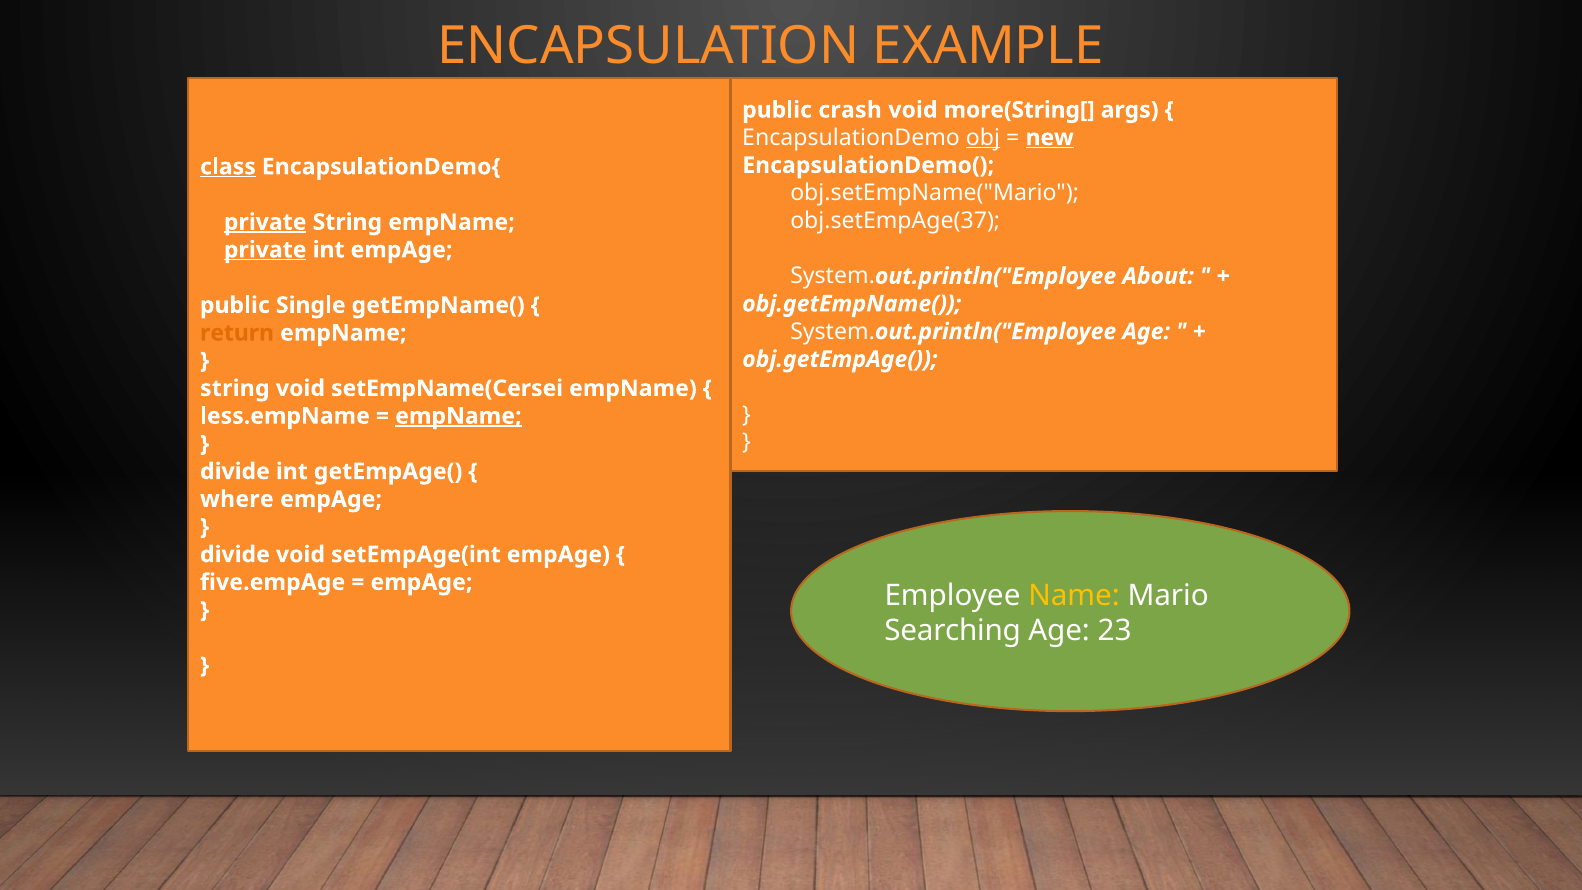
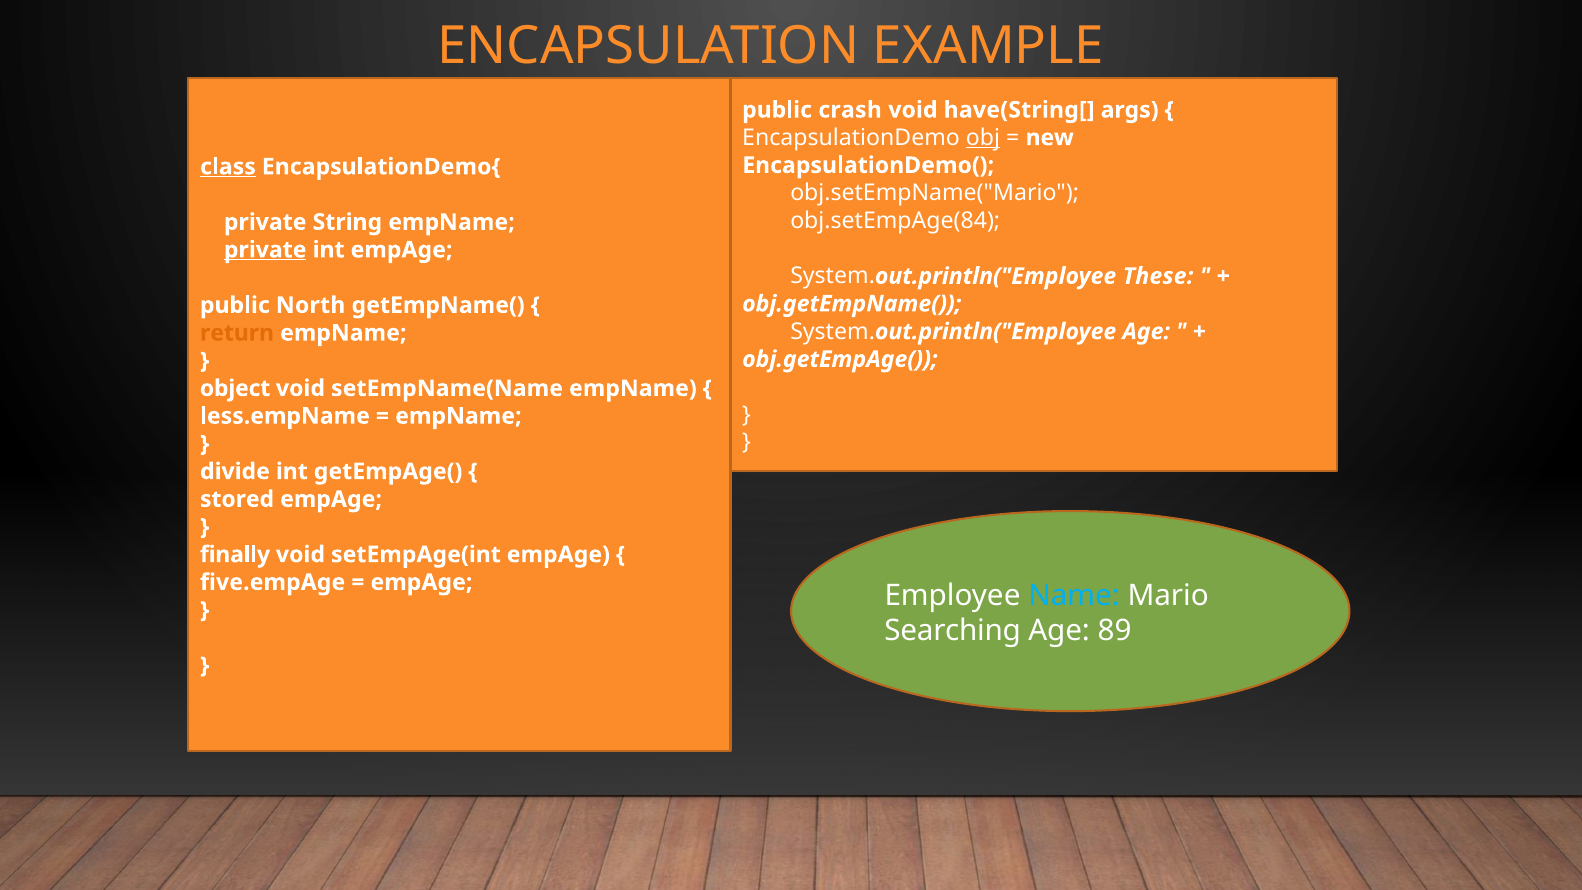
more(String[: more(String[ -> have(String[
new underline: present -> none
obj.setEmpAge(37: obj.setEmpAge(37 -> obj.setEmpAge(84
private at (265, 222) underline: present -> none
About: About -> These
Single: Single -> North
string at (235, 388): string -> object
setEmpName(Cersei: setEmpName(Cersei -> setEmpName(Name
empName at (458, 416) underline: present -> none
where: where -> stored
divide at (235, 555): divide -> finally
Name colour: yellow -> light blue
23: 23 -> 89
